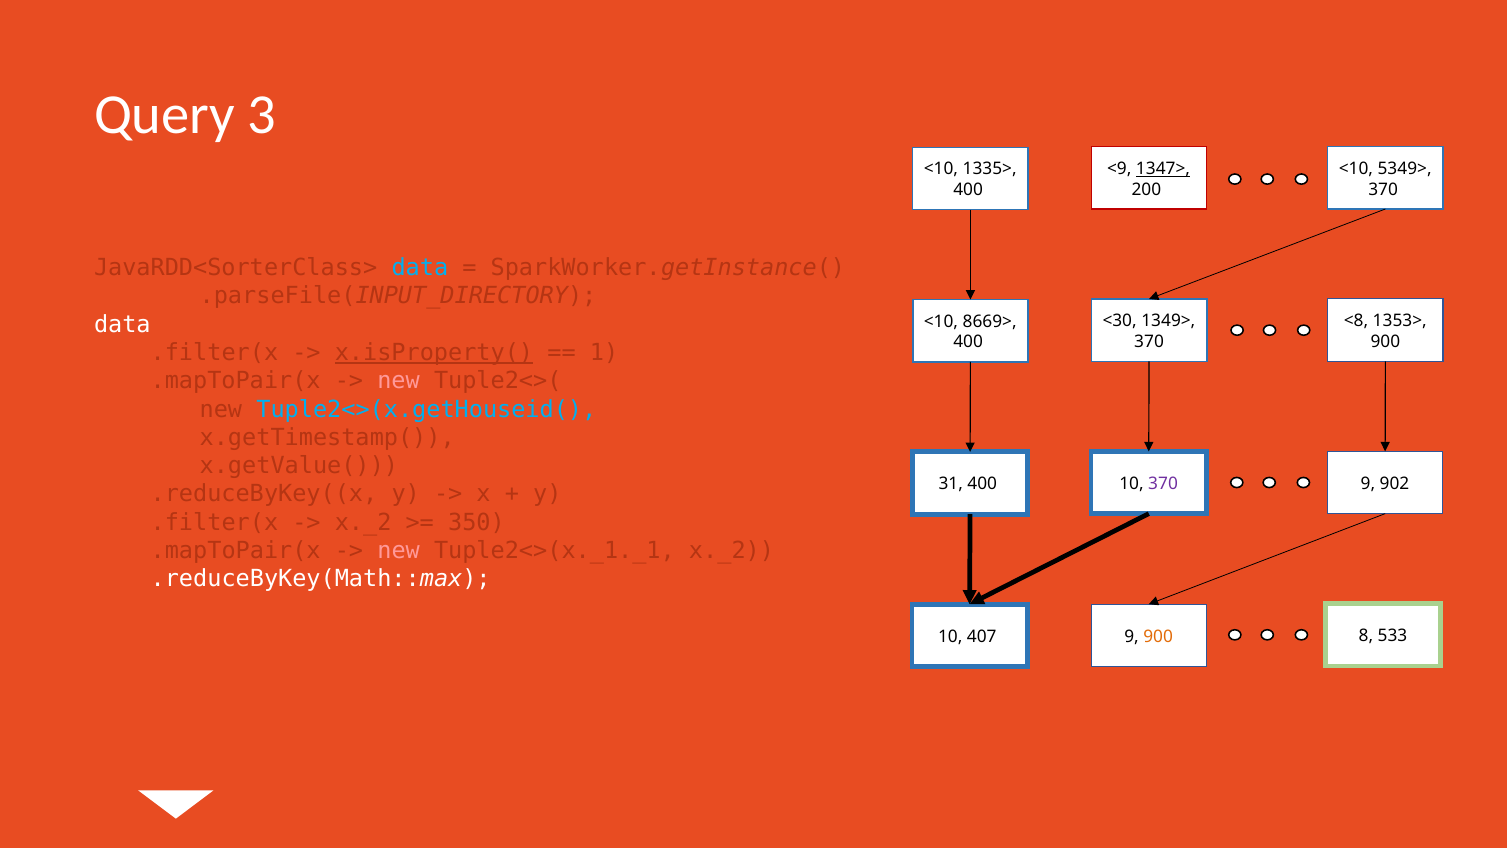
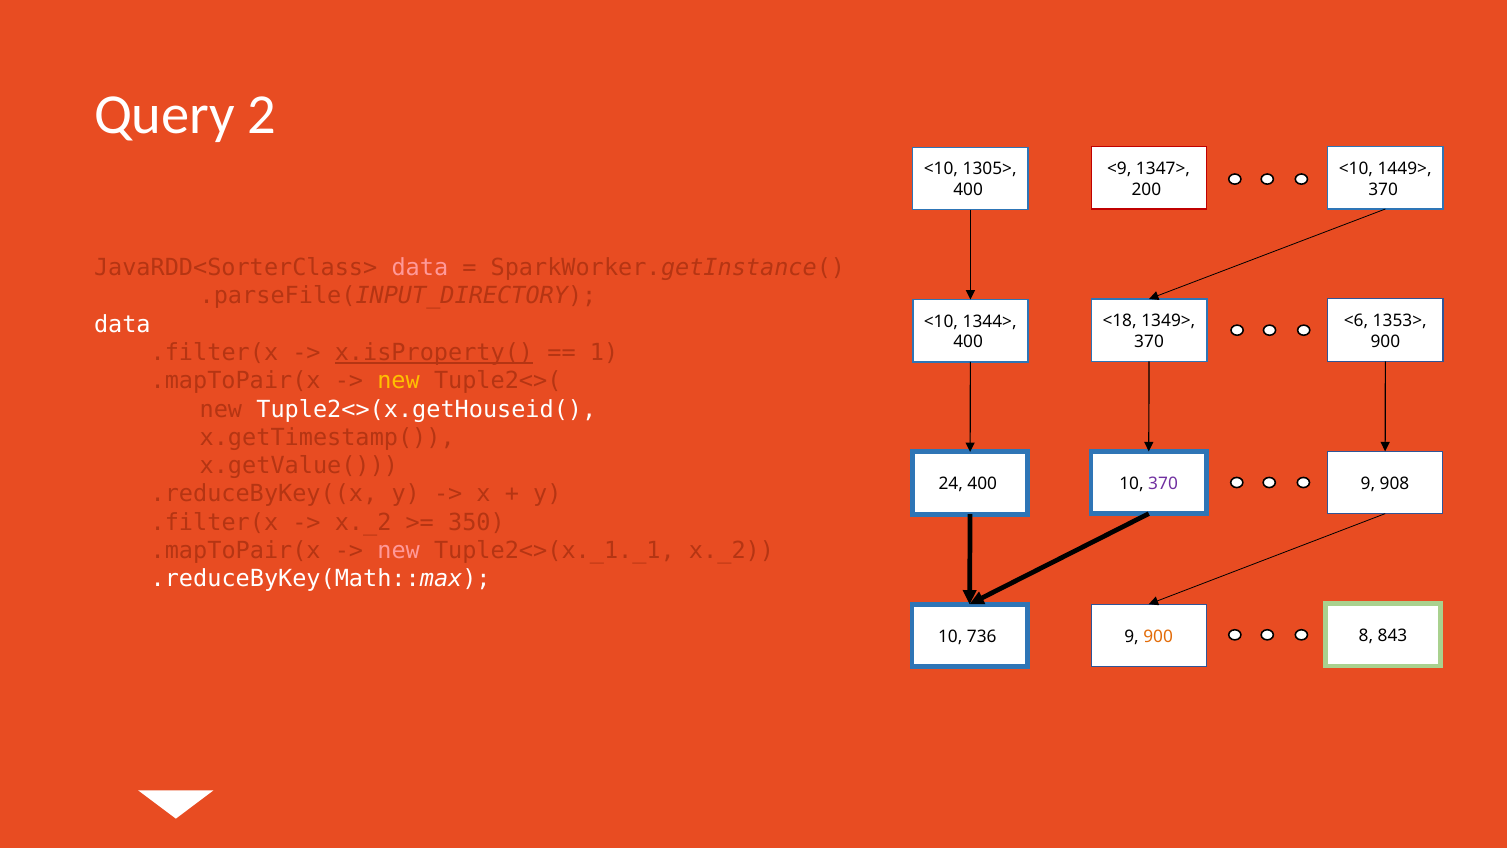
3: 3 -> 2
1347> underline: present -> none
5349>: 5349> -> 1449>
1335>: 1335> -> 1305>
data at (420, 268) colour: light blue -> pink
<30: <30 -> <18
<8: <8 -> <6
8669>: 8669> -> 1344>
new at (399, 381) colour: pink -> yellow
Tuple2<>(x.getHouseid( colour: light blue -> white
31: 31 -> 24
902: 902 -> 908
407: 407 -> 736
533: 533 -> 843
